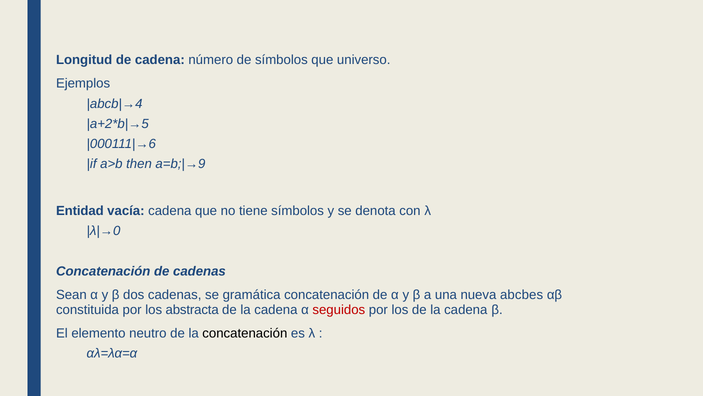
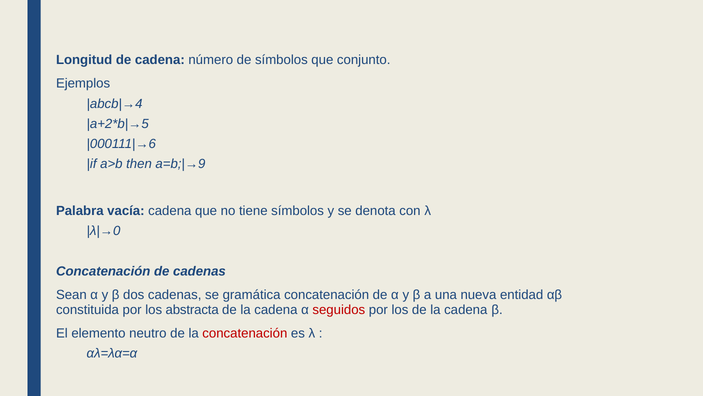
universo: universo -> conjunto
Entidad: Entidad -> Palabra
abcbes: abcbes -> entidad
concatenación at (245, 333) colour: black -> red
